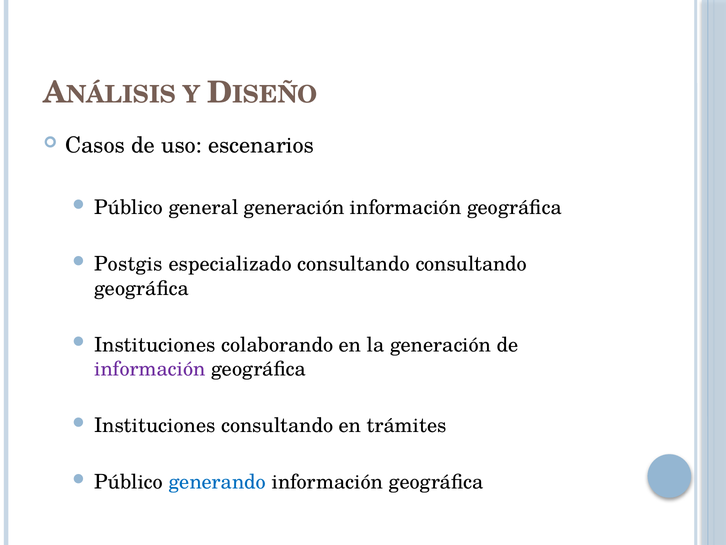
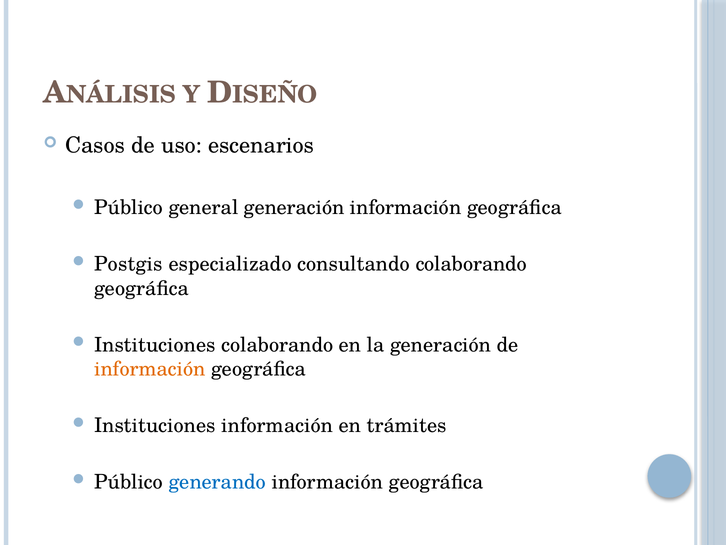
consultando consultando: consultando -> colaborando
información at (150, 369) colour: purple -> orange
Instituciones consultando: consultando -> información
